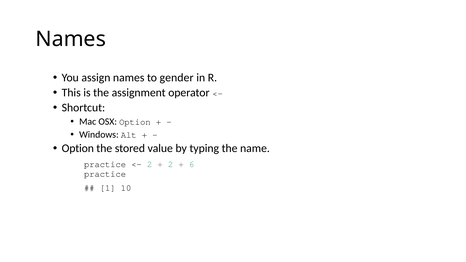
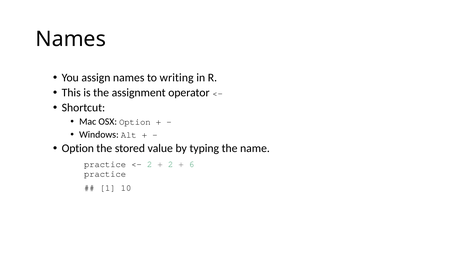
gender: gender -> writing
